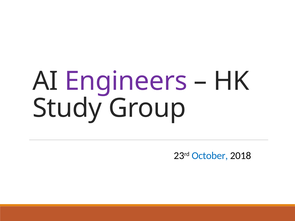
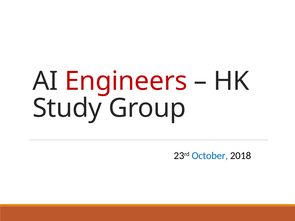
Engineers colour: purple -> red
